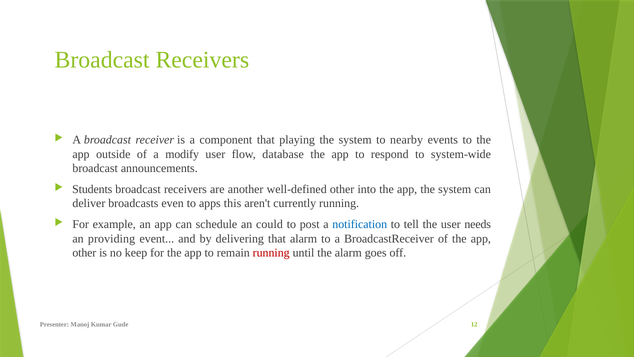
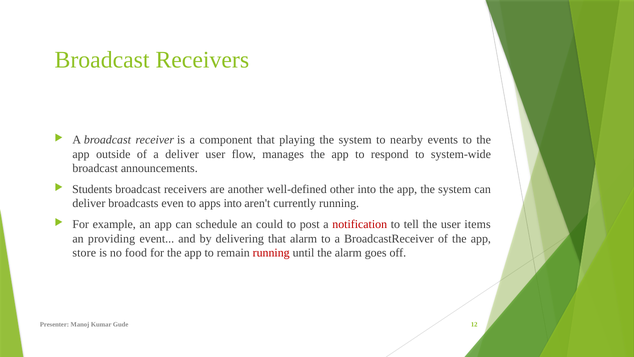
a modify: modify -> deliver
database: database -> manages
apps this: this -> into
notification colour: blue -> red
needs: needs -> items
other at (84, 253): other -> store
keep: keep -> food
